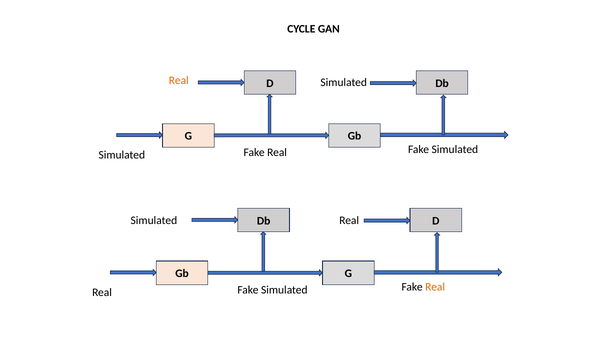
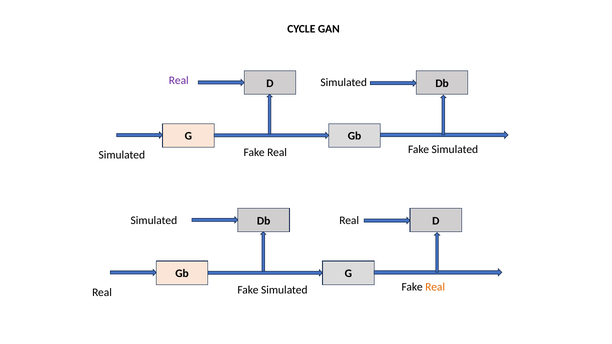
Real at (179, 81) colour: orange -> purple
